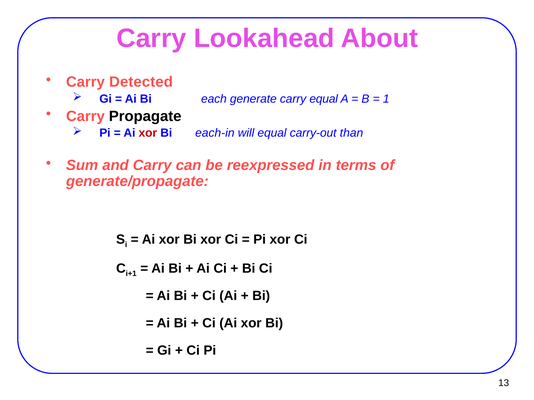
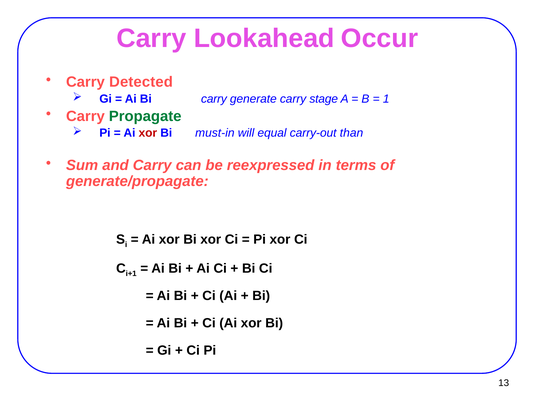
About: About -> Occur
Bi each: each -> carry
carry equal: equal -> stage
Propagate colour: black -> green
each-in: each-in -> must-in
